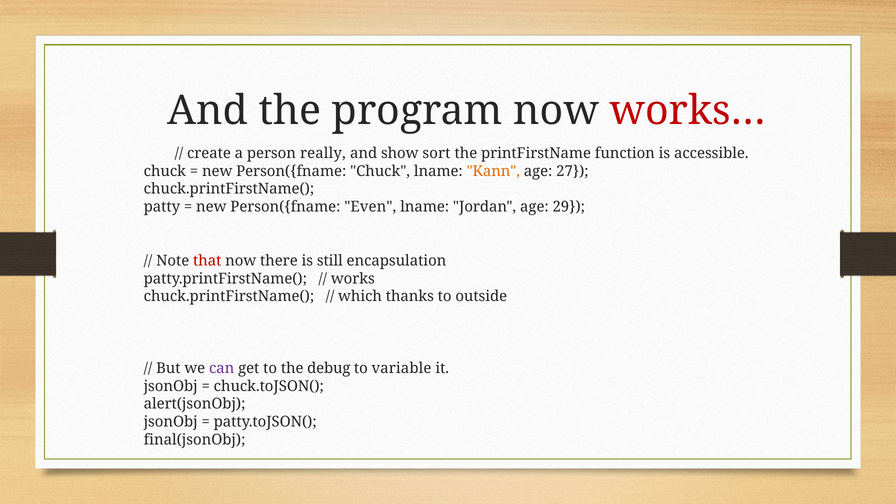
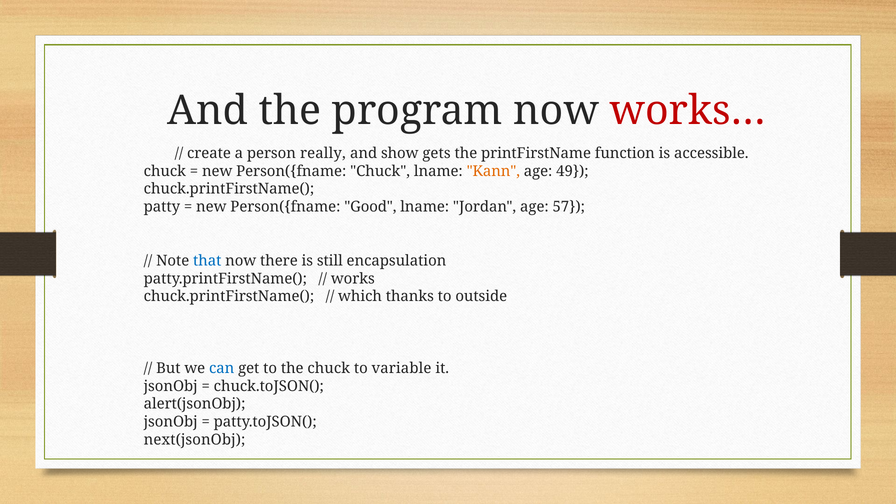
sort: sort -> gets
27: 27 -> 49
Even: Even -> Good
29: 29 -> 57
that colour: red -> blue
can colour: purple -> blue
the debug: debug -> chuck
final(jsonObj: final(jsonObj -> next(jsonObj
